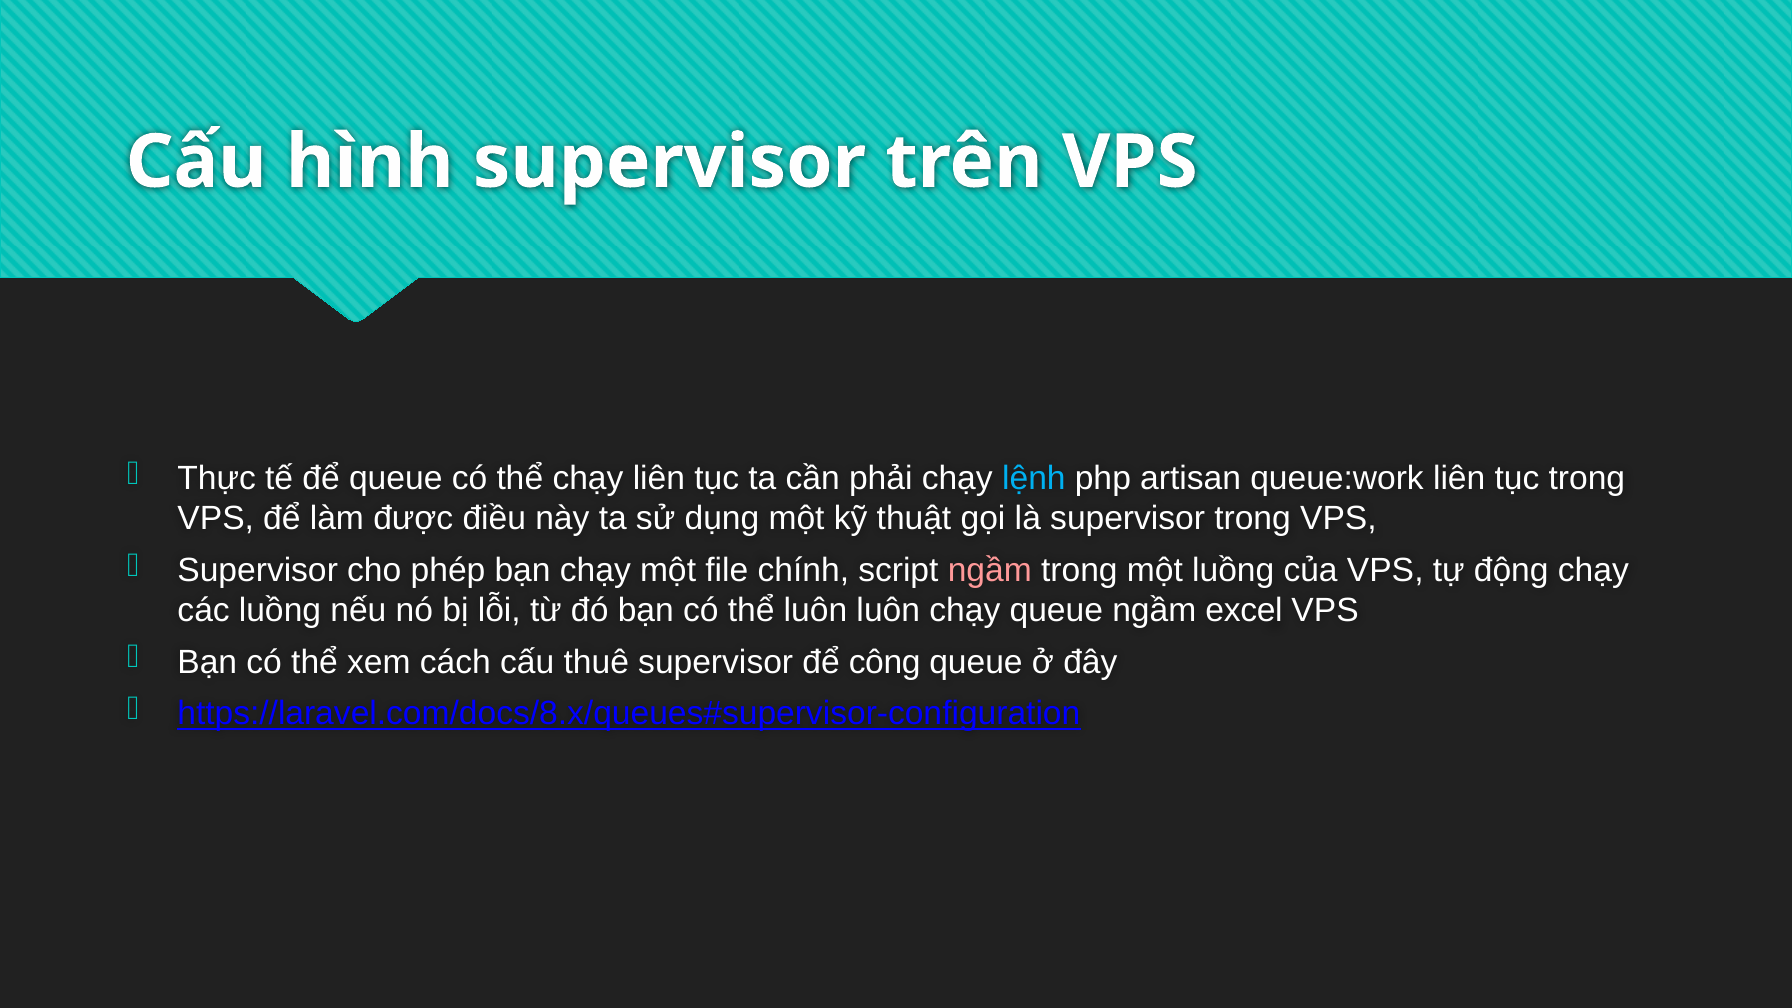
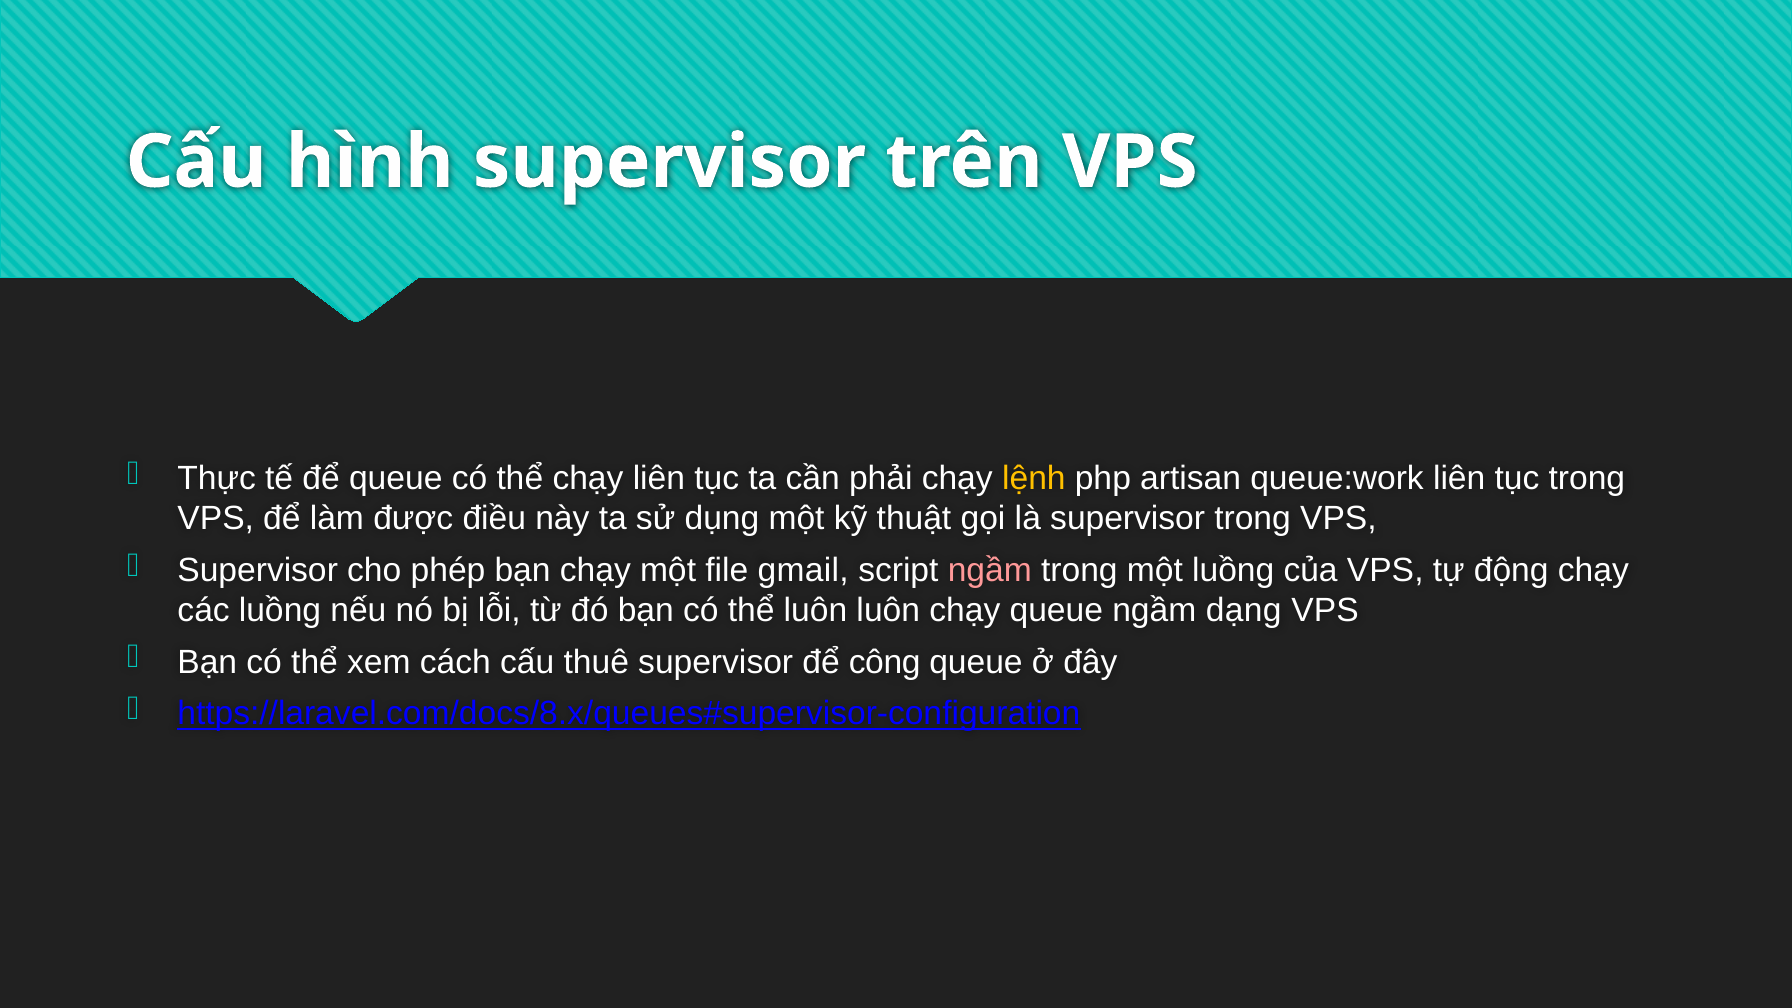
lệnh colour: light blue -> yellow
chính: chính -> gmail
excel: excel -> dạng
